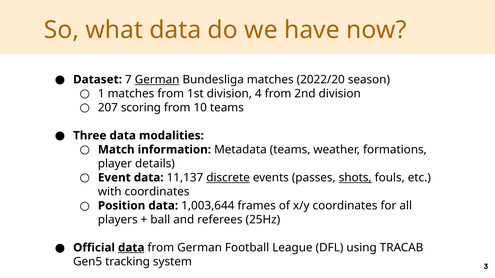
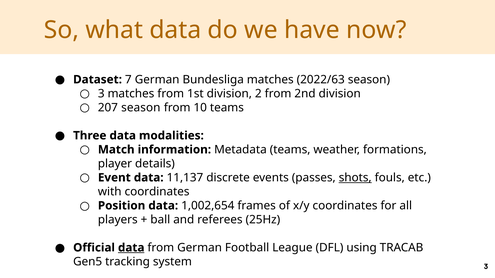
German at (157, 80) underline: present -> none
2022/20: 2022/20 -> 2022/63
1 at (101, 94): 1 -> 3
4: 4 -> 2
207 scoring: scoring -> season
discrete underline: present -> none
1,003,644: 1,003,644 -> 1,002,654
